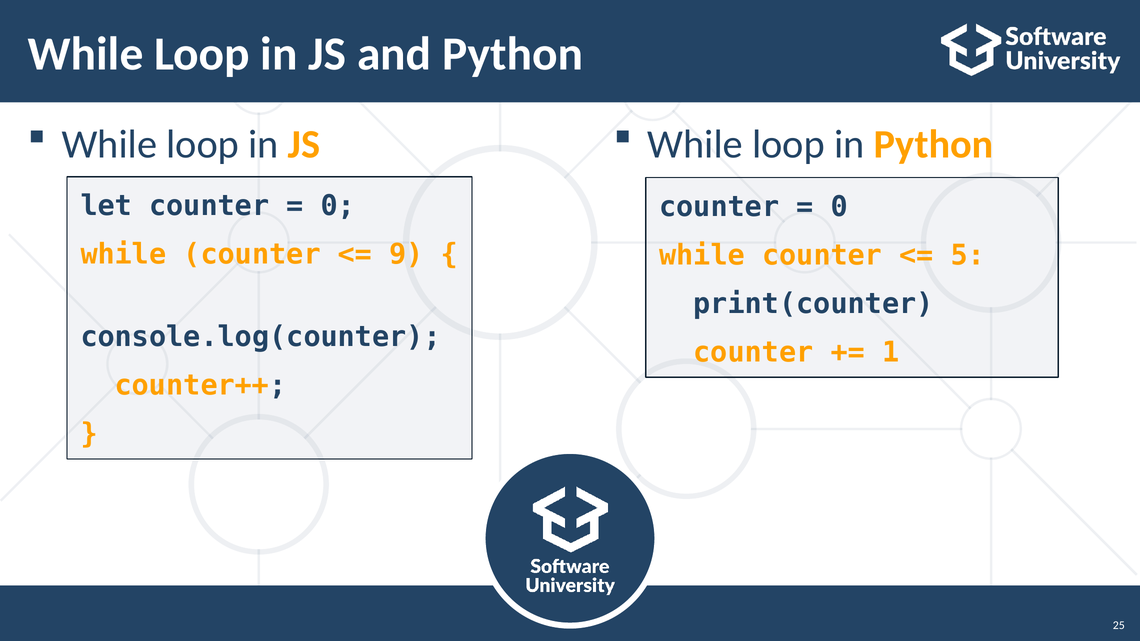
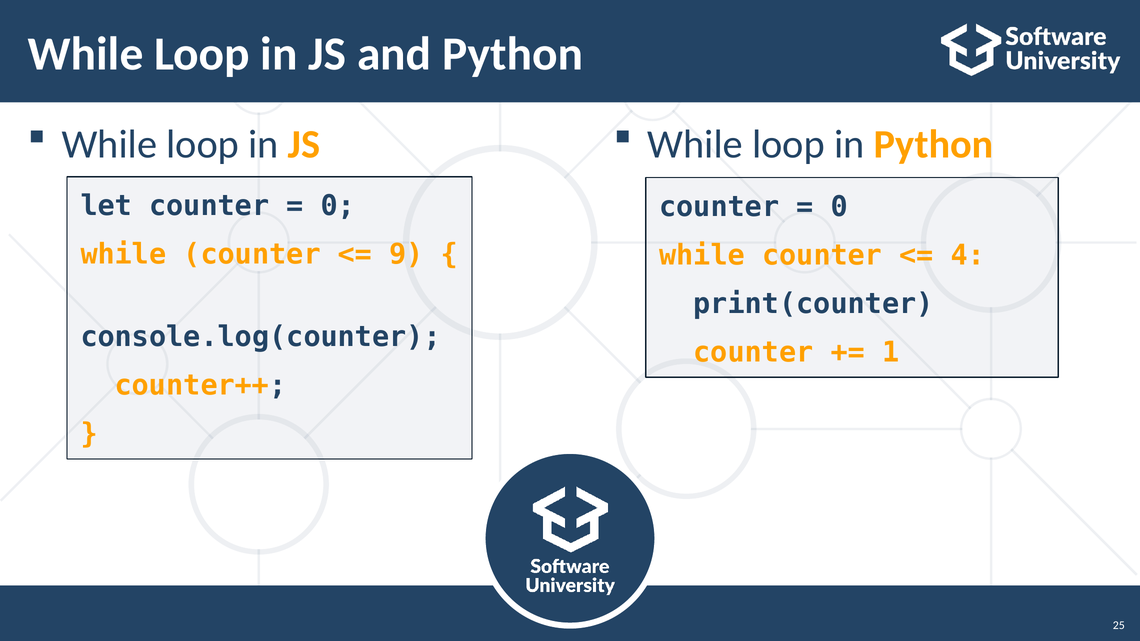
5: 5 -> 4
